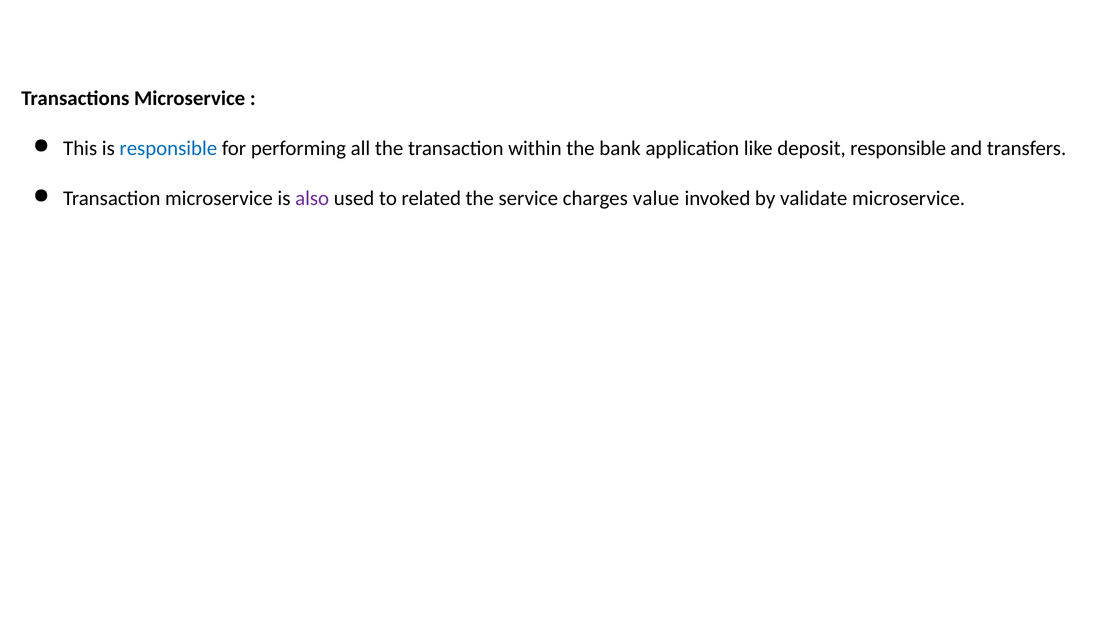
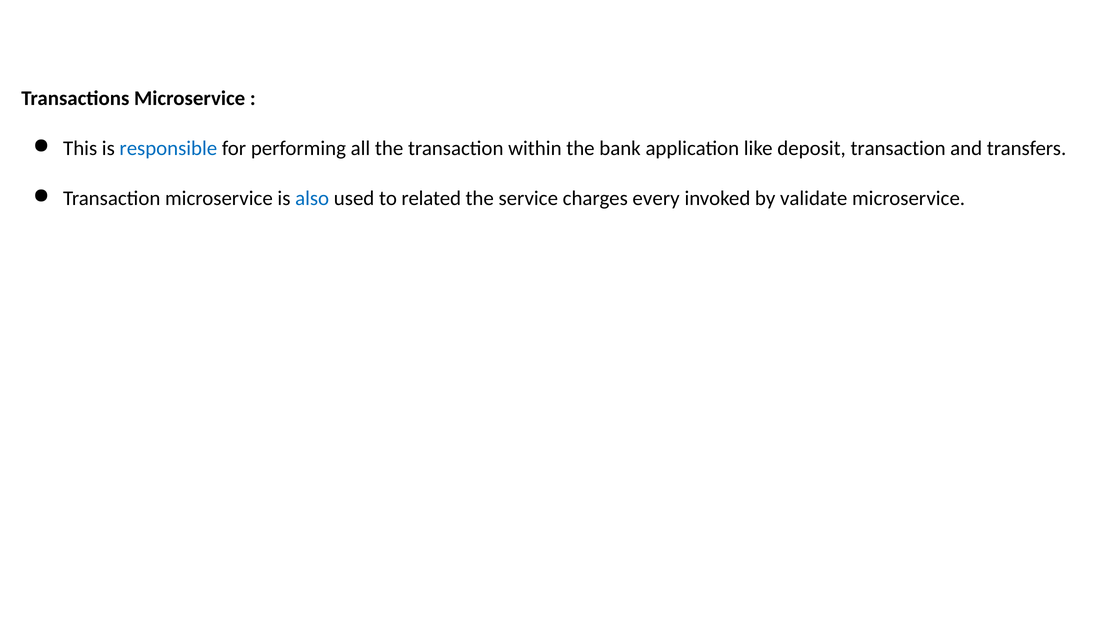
deposit responsible: responsible -> transaction
also colour: purple -> blue
value: value -> every
